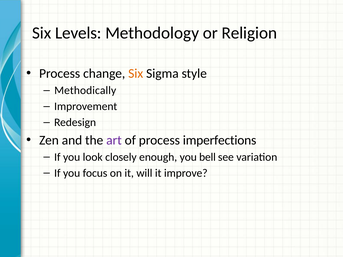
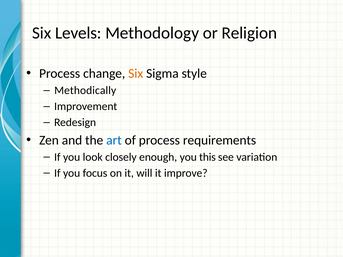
art colour: purple -> blue
imperfections: imperfections -> requirements
bell: bell -> this
